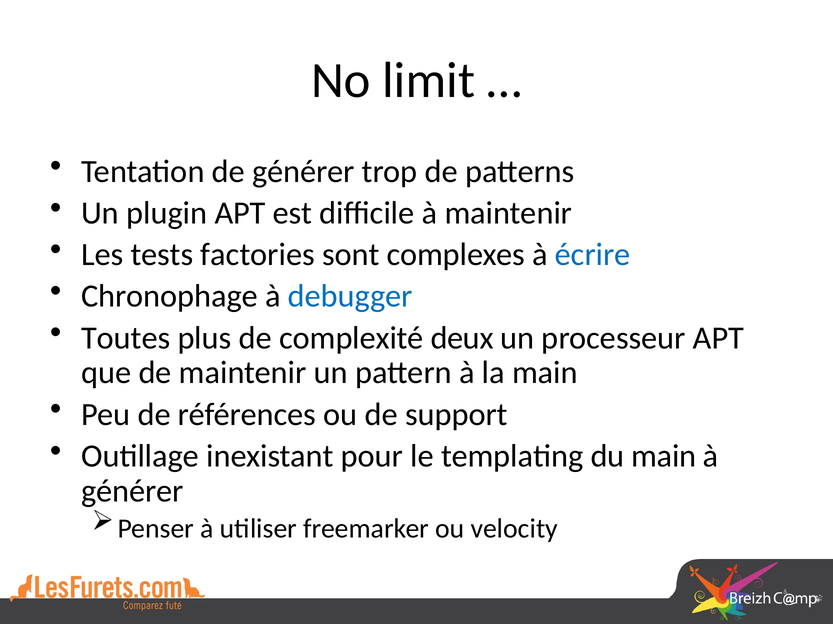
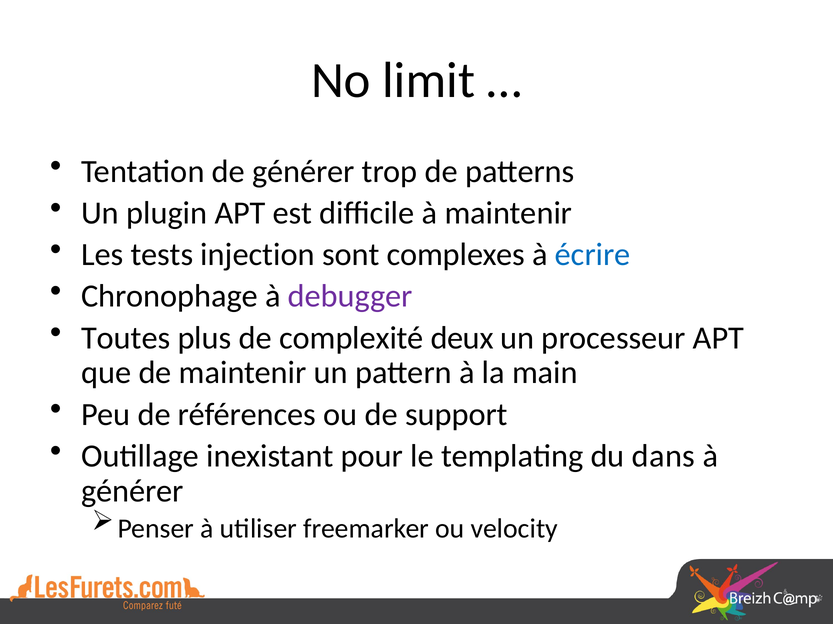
factories: factories -> injection
debugger colour: blue -> purple
du main: main -> dans
